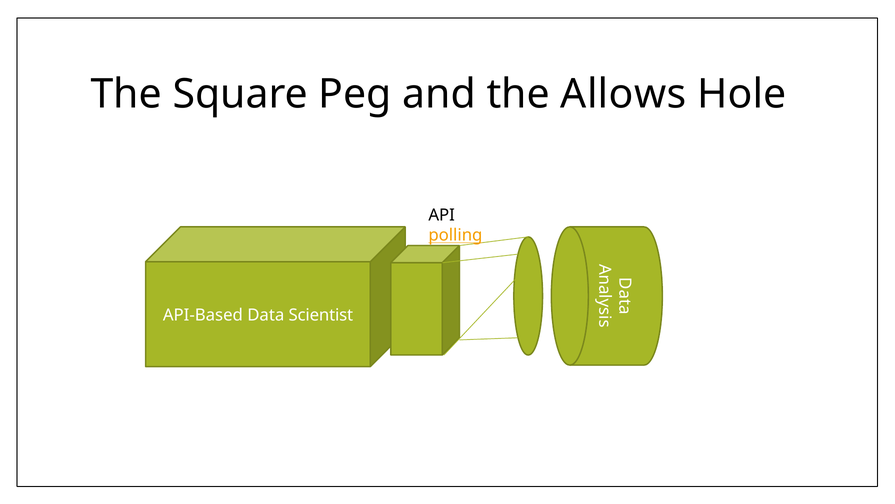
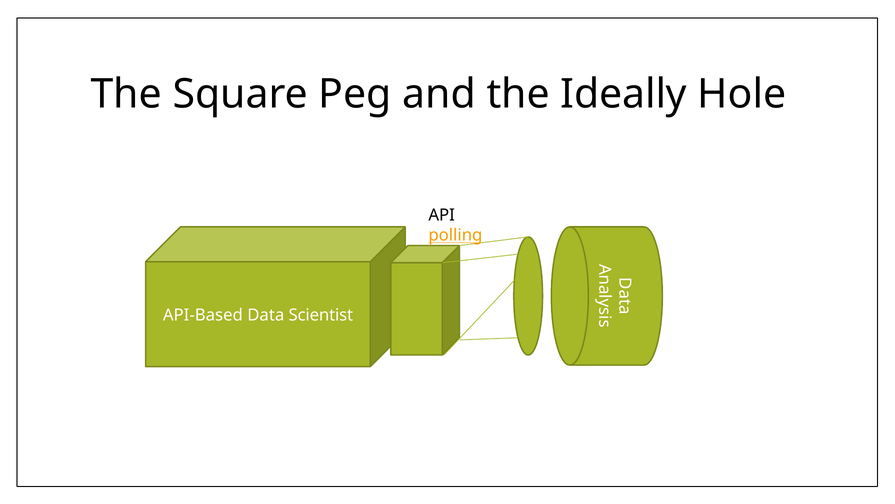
Allows: Allows -> Ideally
